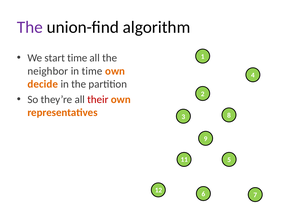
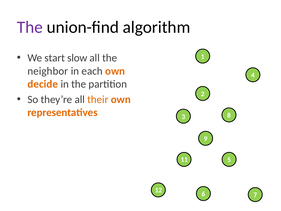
start time: time -> slow
in time: time -> each
their colour: red -> orange
